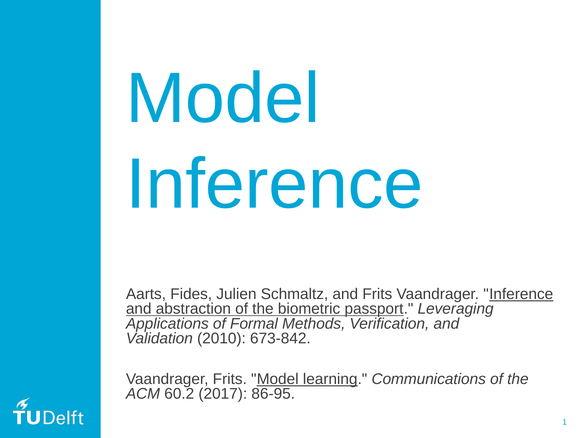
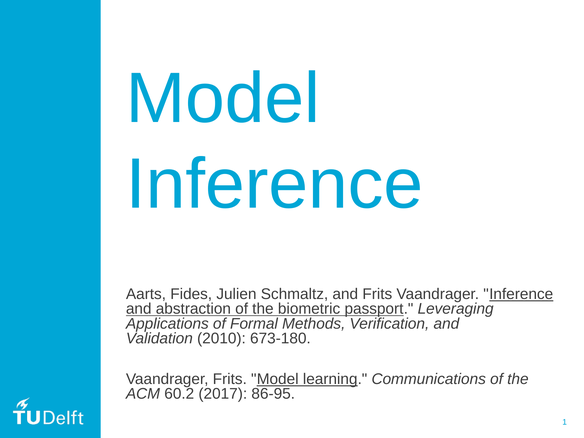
673-842: 673-842 -> 673-180
